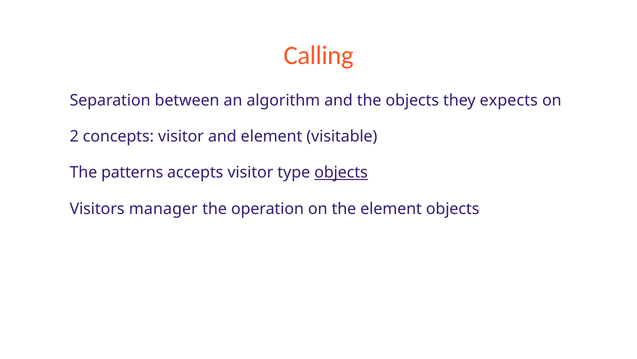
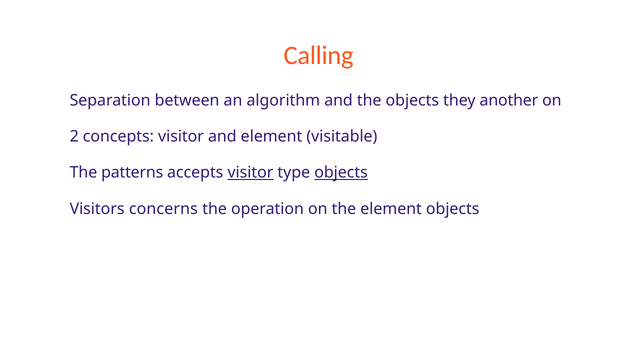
expects: expects -> another
visitor at (250, 172) underline: none -> present
manager: manager -> concerns
